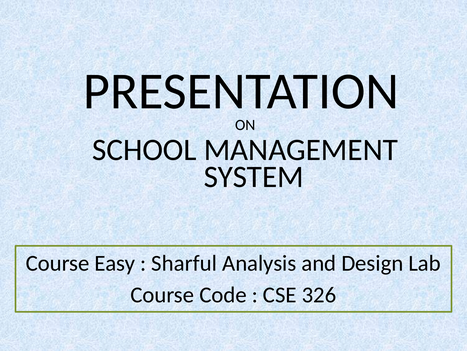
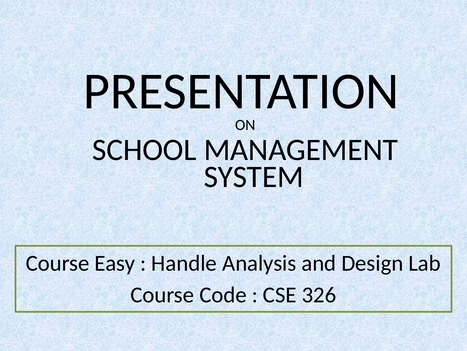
Sharful: Sharful -> Handle
